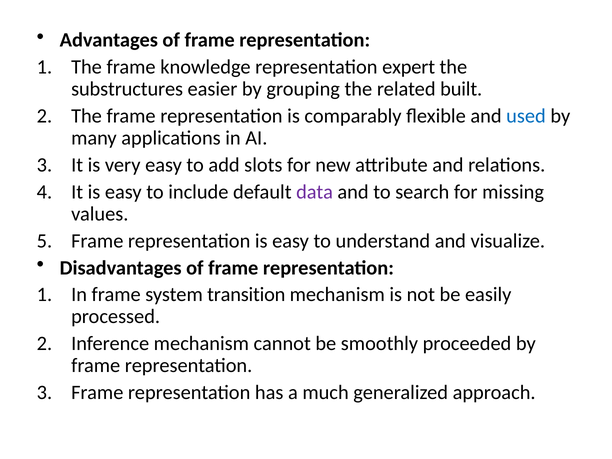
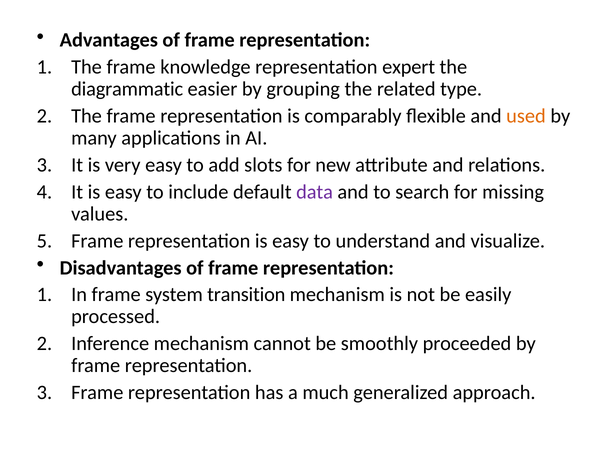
substructures: substructures -> diagrammatic
built: built -> type
used colour: blue -> orange
